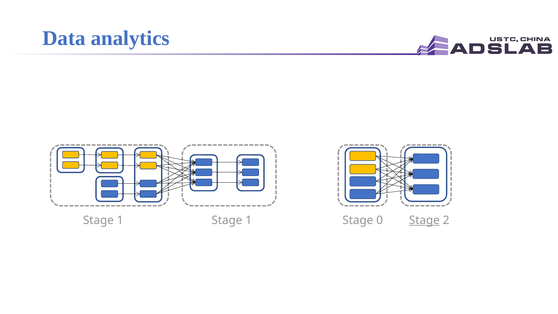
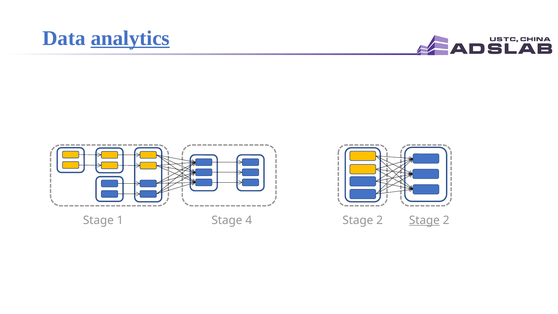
analytics underline: none -> present
1 at (249, 220): 1 -> 4
0 at (380, 220): 0 -> 2
